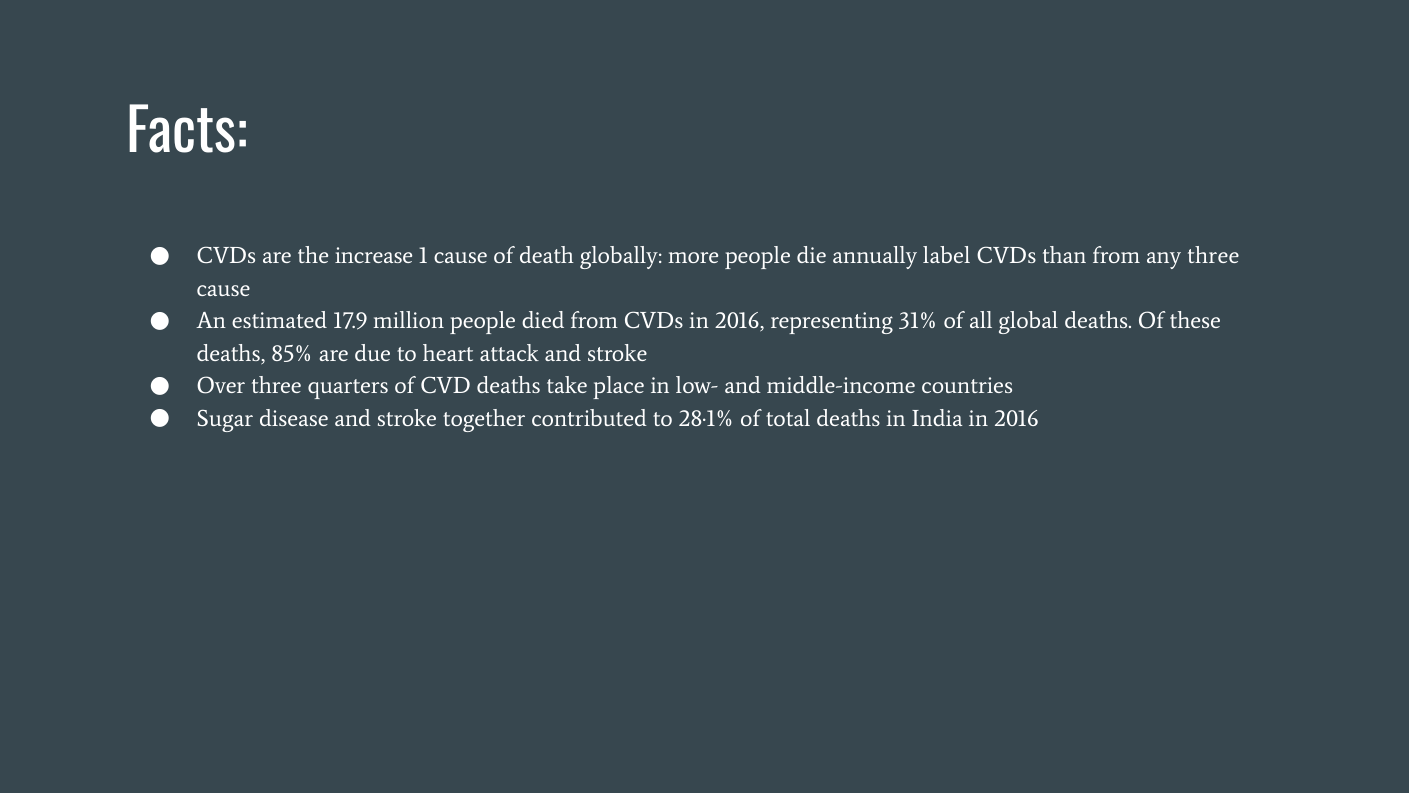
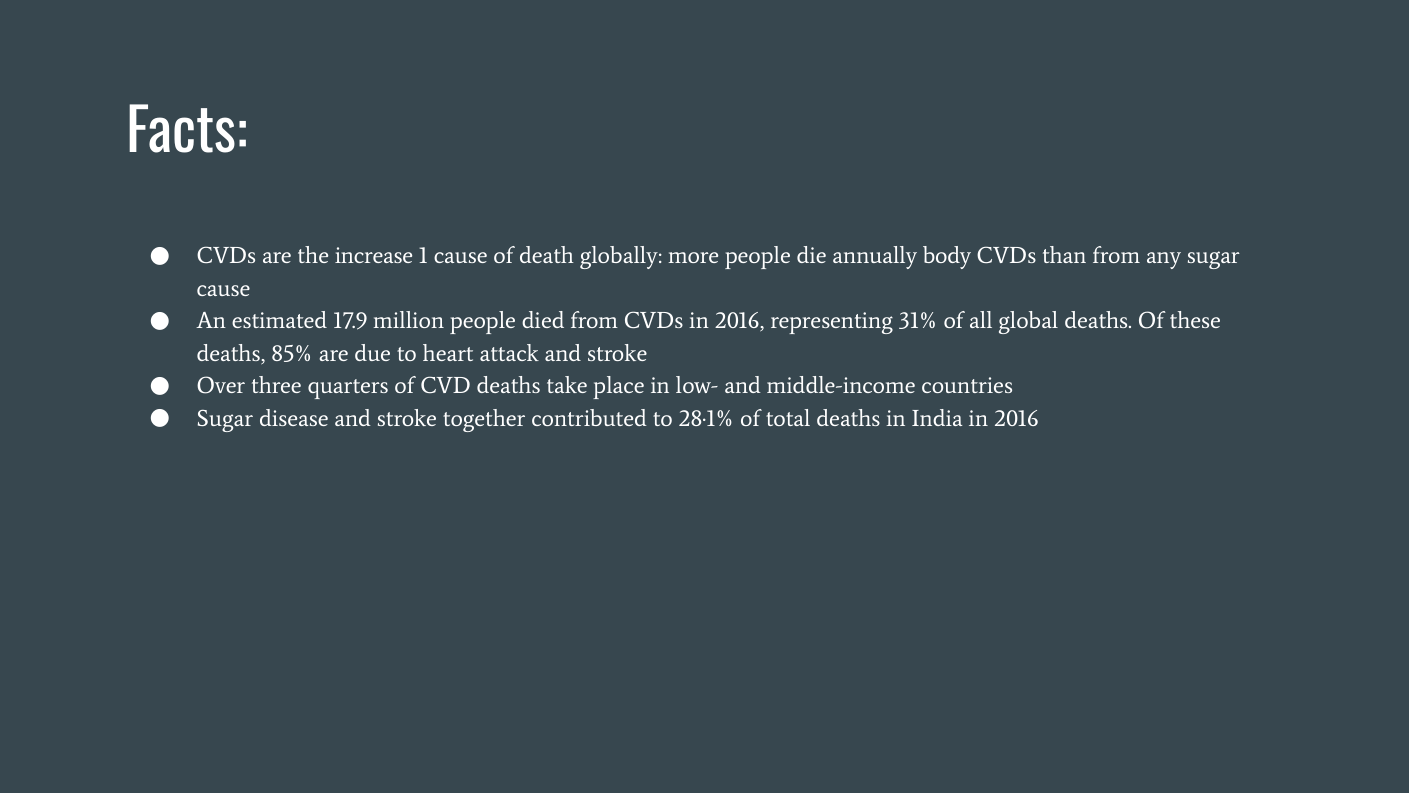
label: label -> body
any three: three -> sugar
